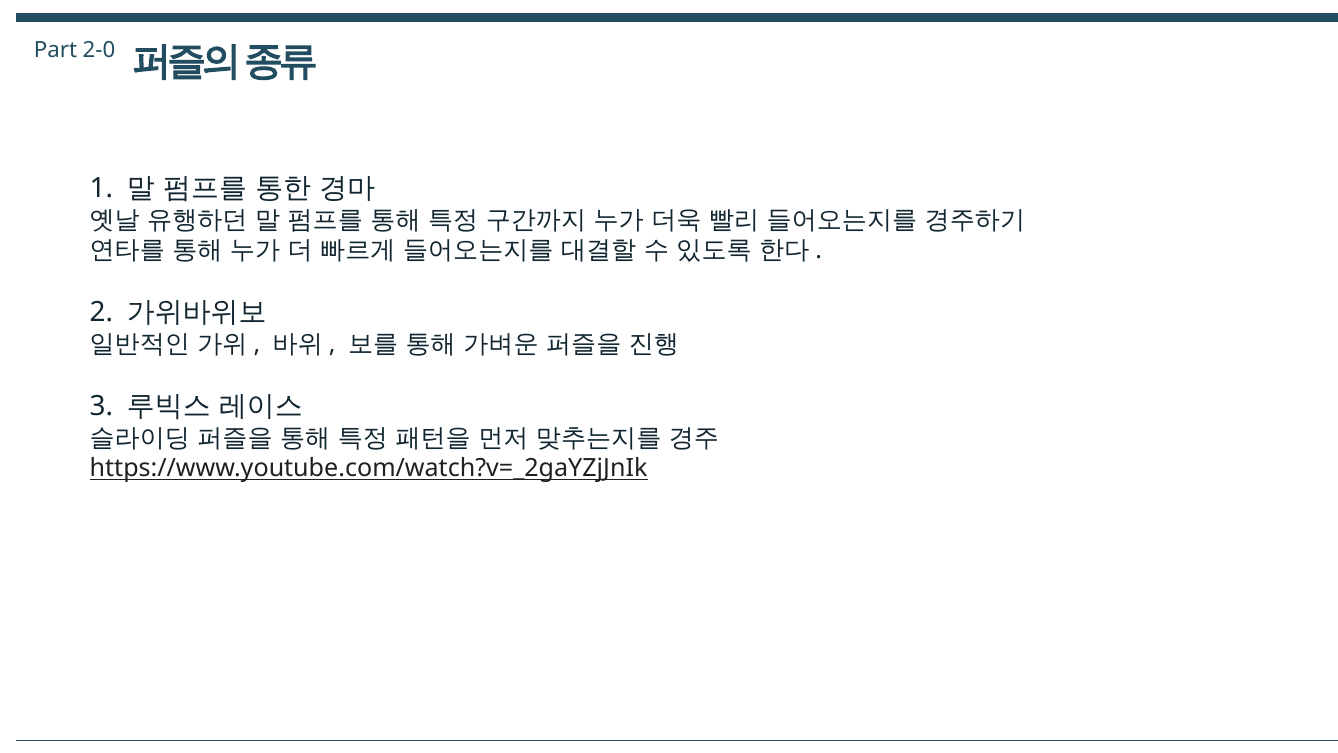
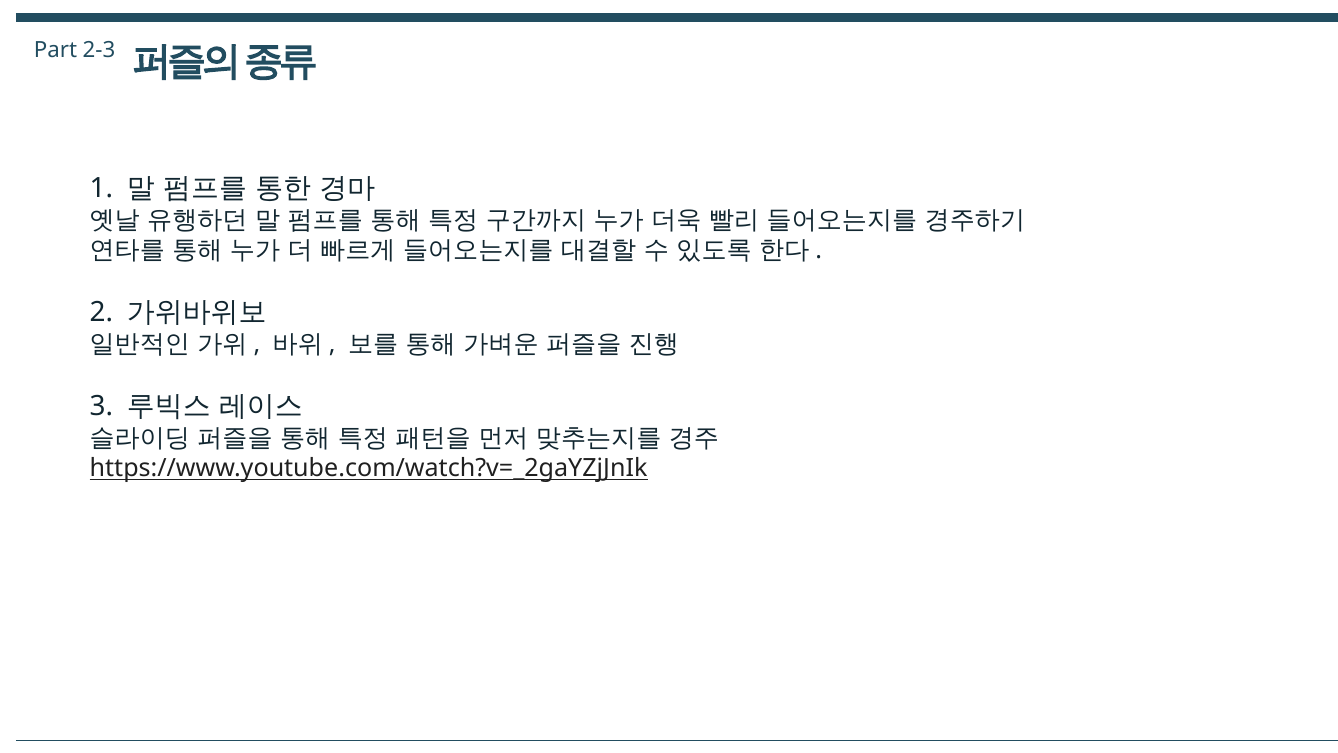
2-0: 2-0 -> 2-3
